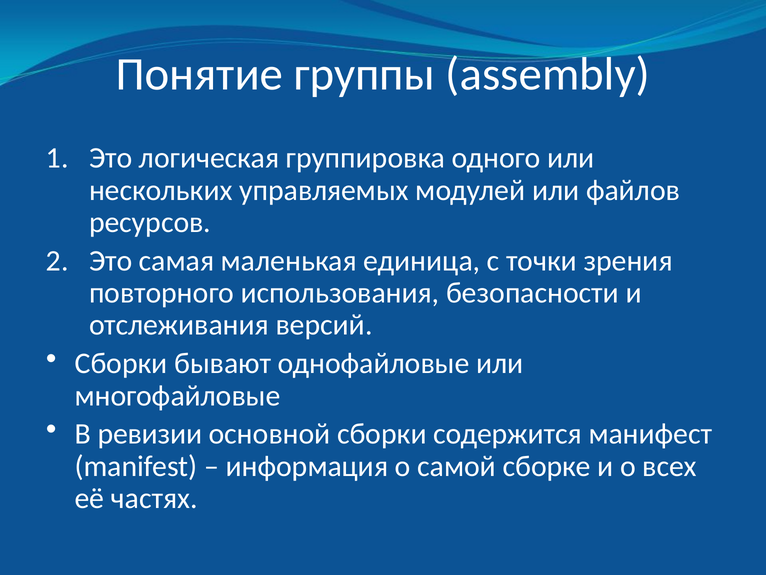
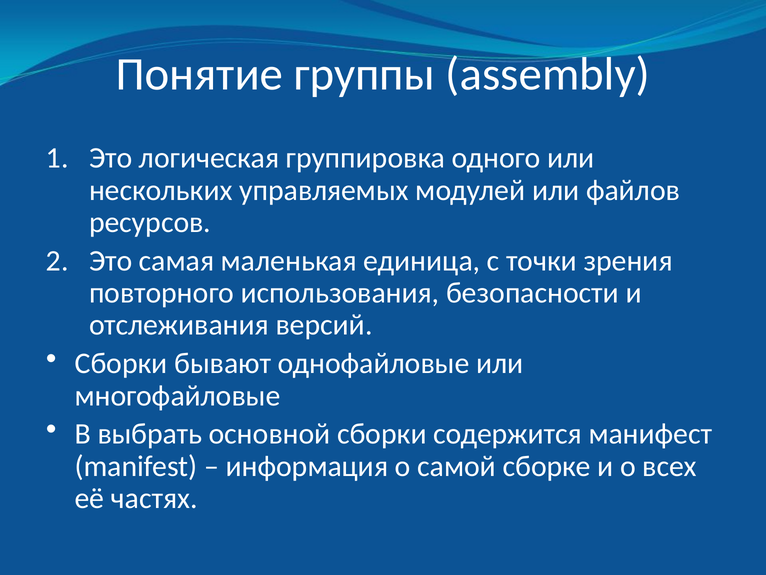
ревизии: ревизии -> выбрать
